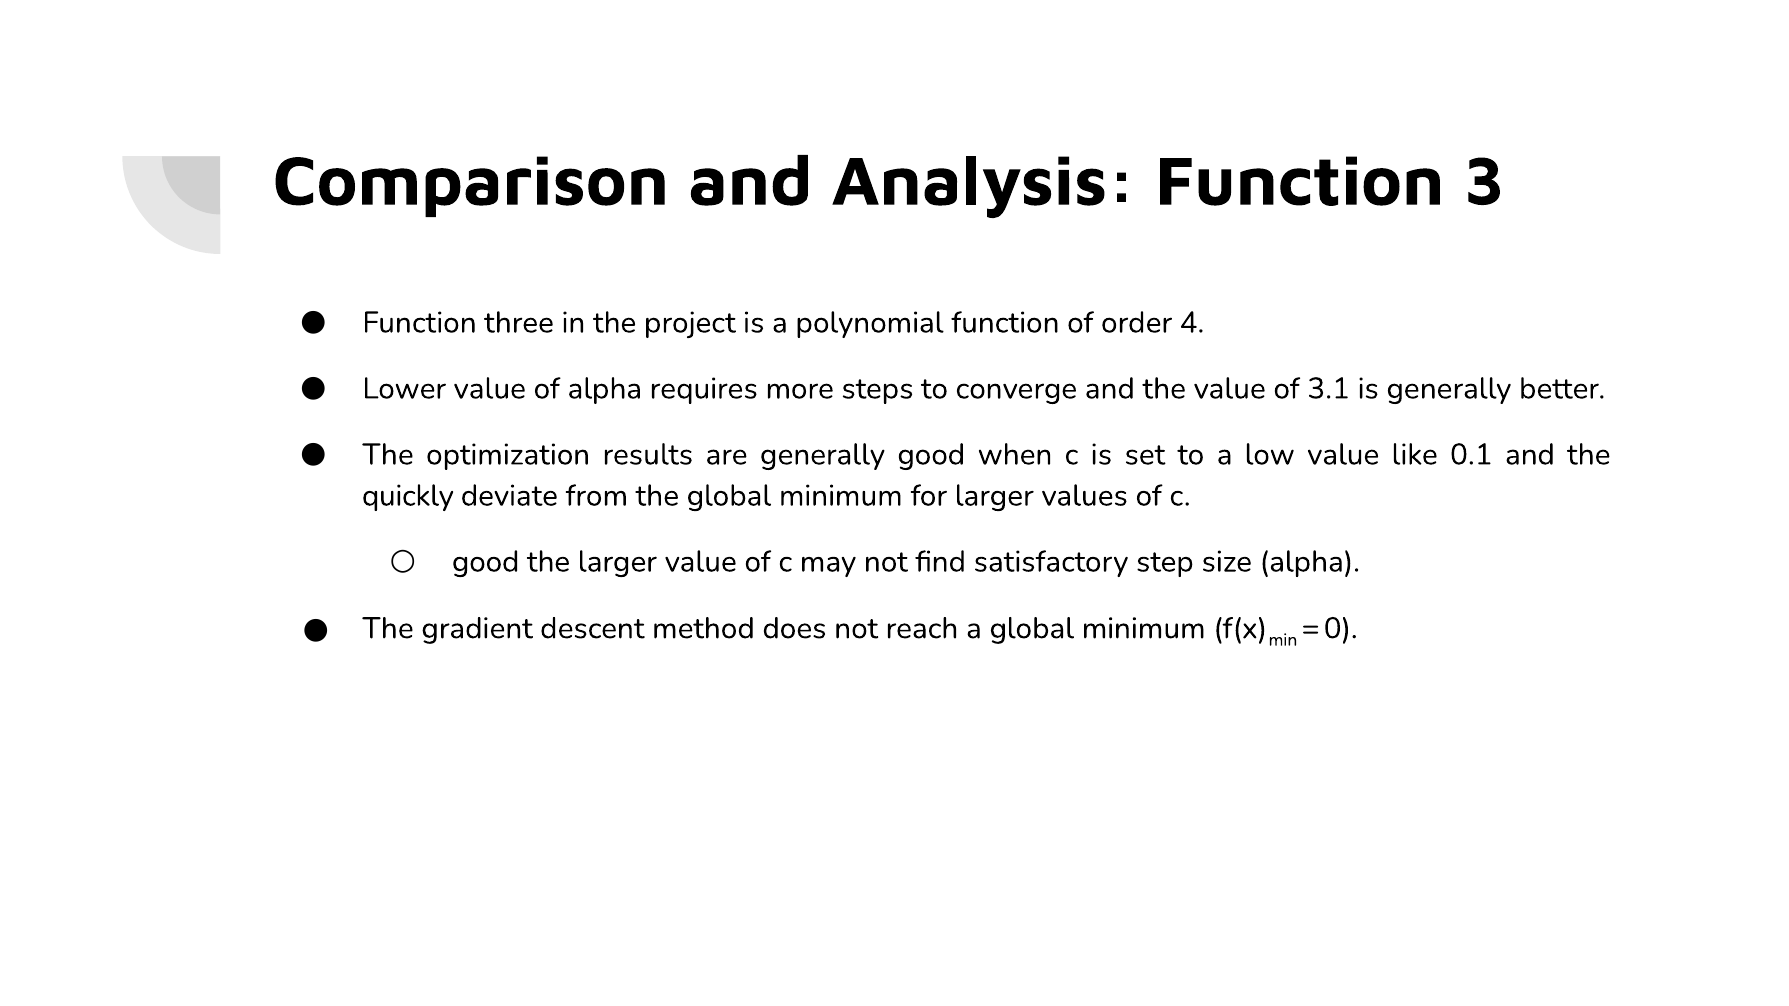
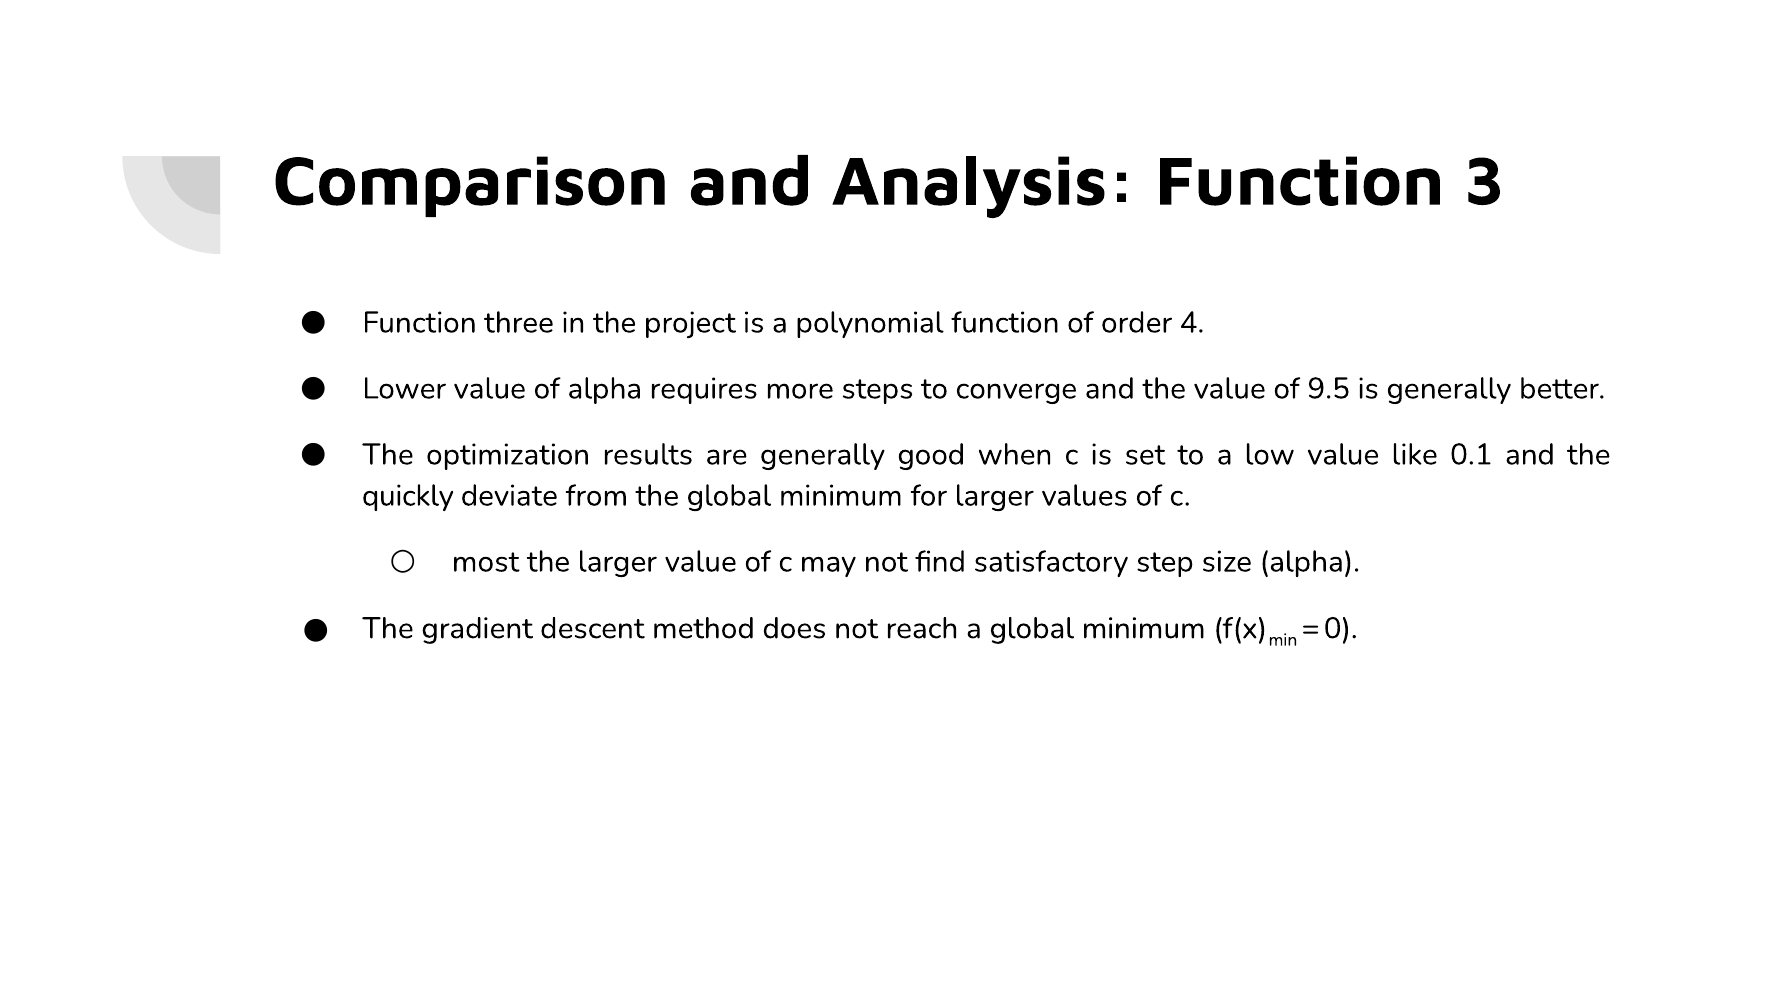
3.1: 3.1 -> 9.5
good at (486, 562): good -> most
